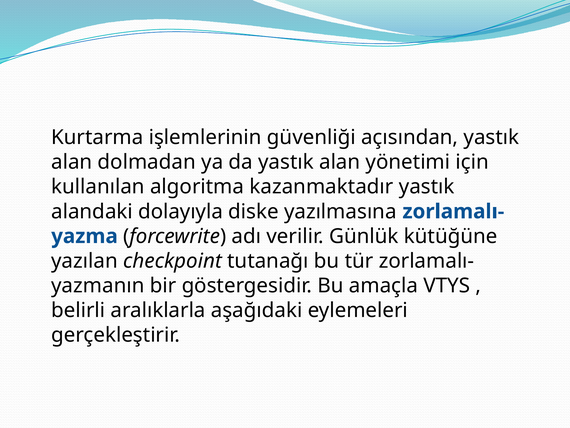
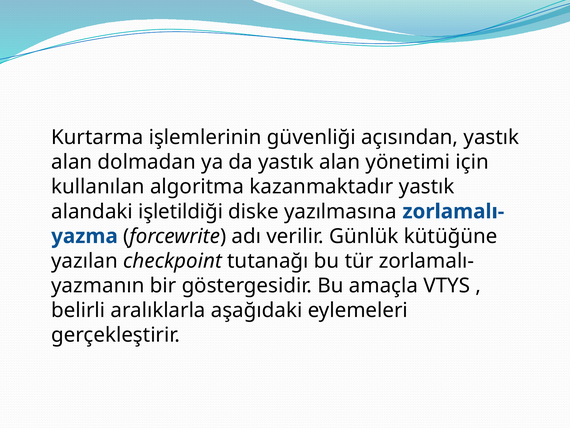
dolayıyla: dolayıyla -> işletildiği
